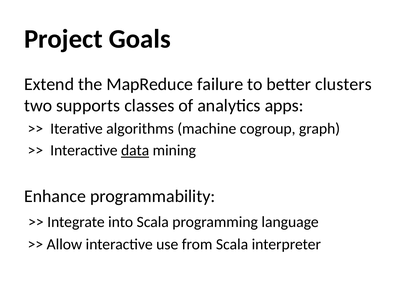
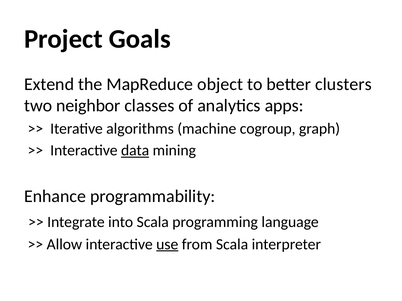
failure: failure -> object
supports: supports -> neighbor
use underline: none -> present
